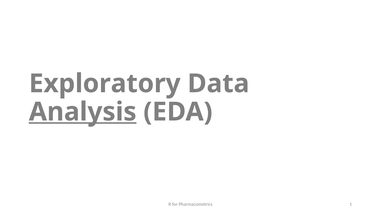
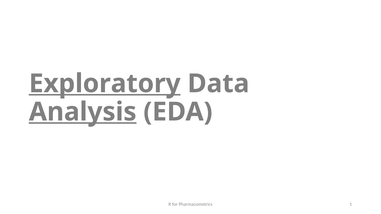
Exploratory underline: none -> present
